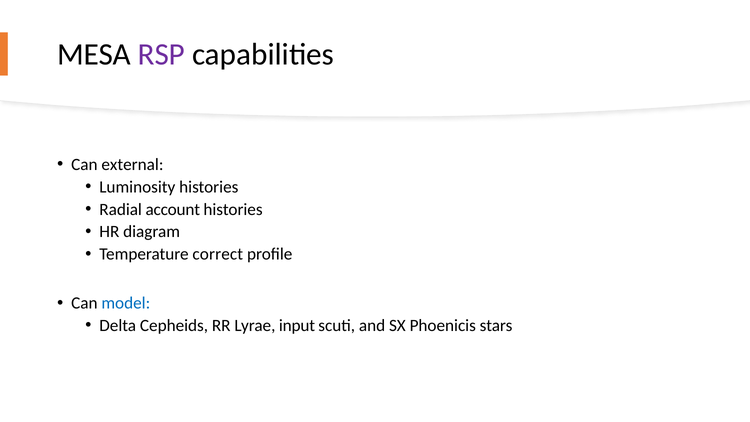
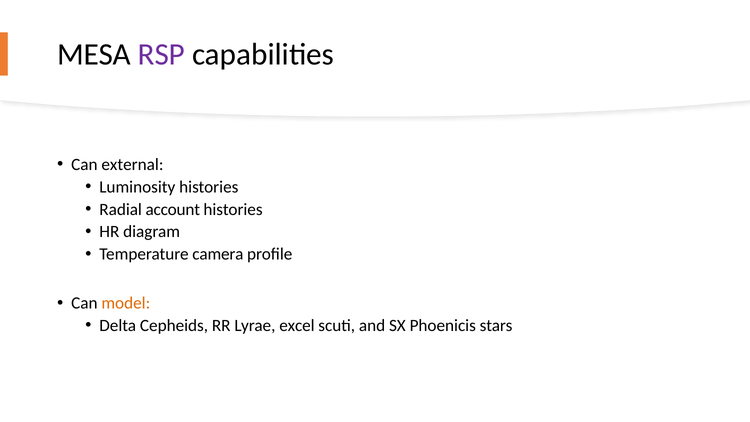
correct: correct -> camera
model colour: blue -> orange
input: input -> excel
